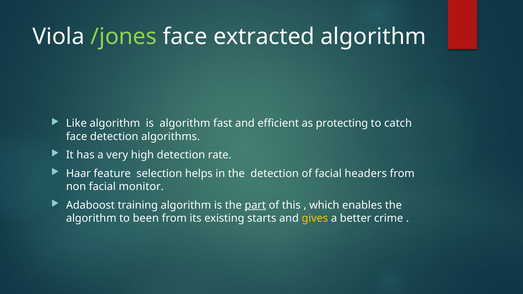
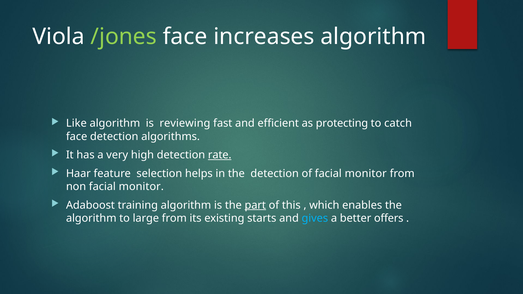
extracted: extracted -> increases
is algorithm: algorithm -> reviewing
rate underline: none -> present
of facial headers: headers -> monitor
been: been -> large
gives colour: yellow -> light blue
crime: crime -> offers
